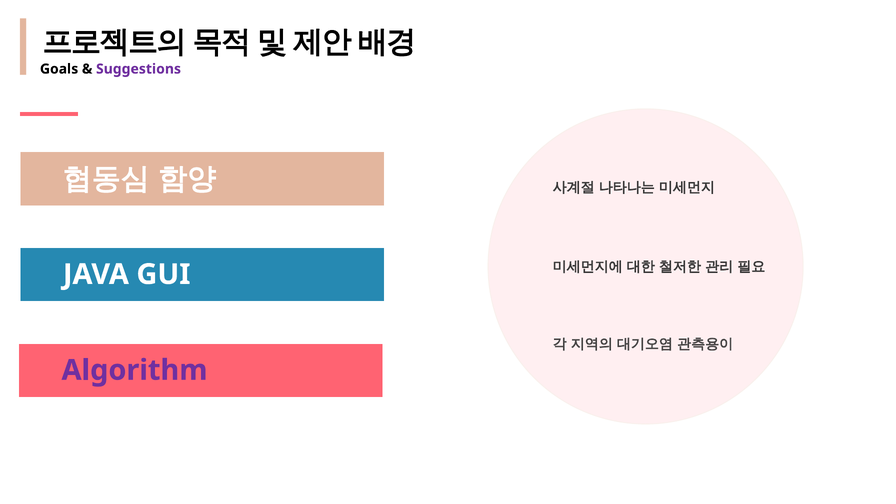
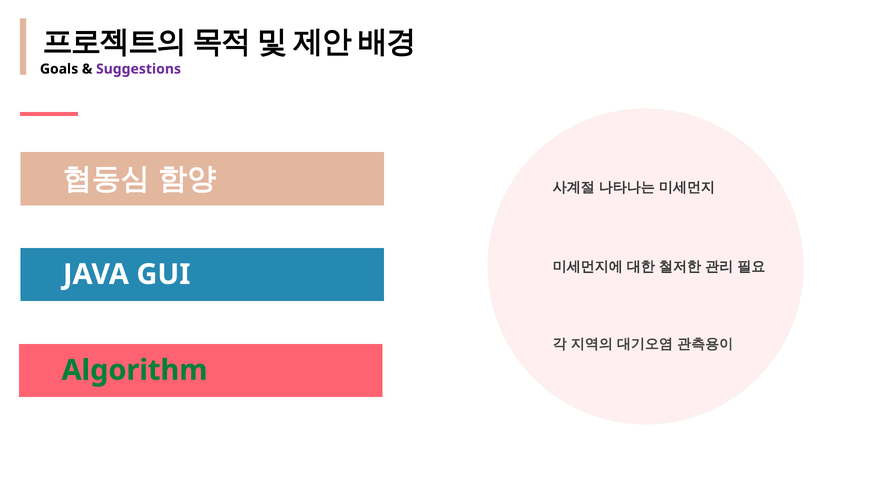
Algorithm colour: purple -> green
